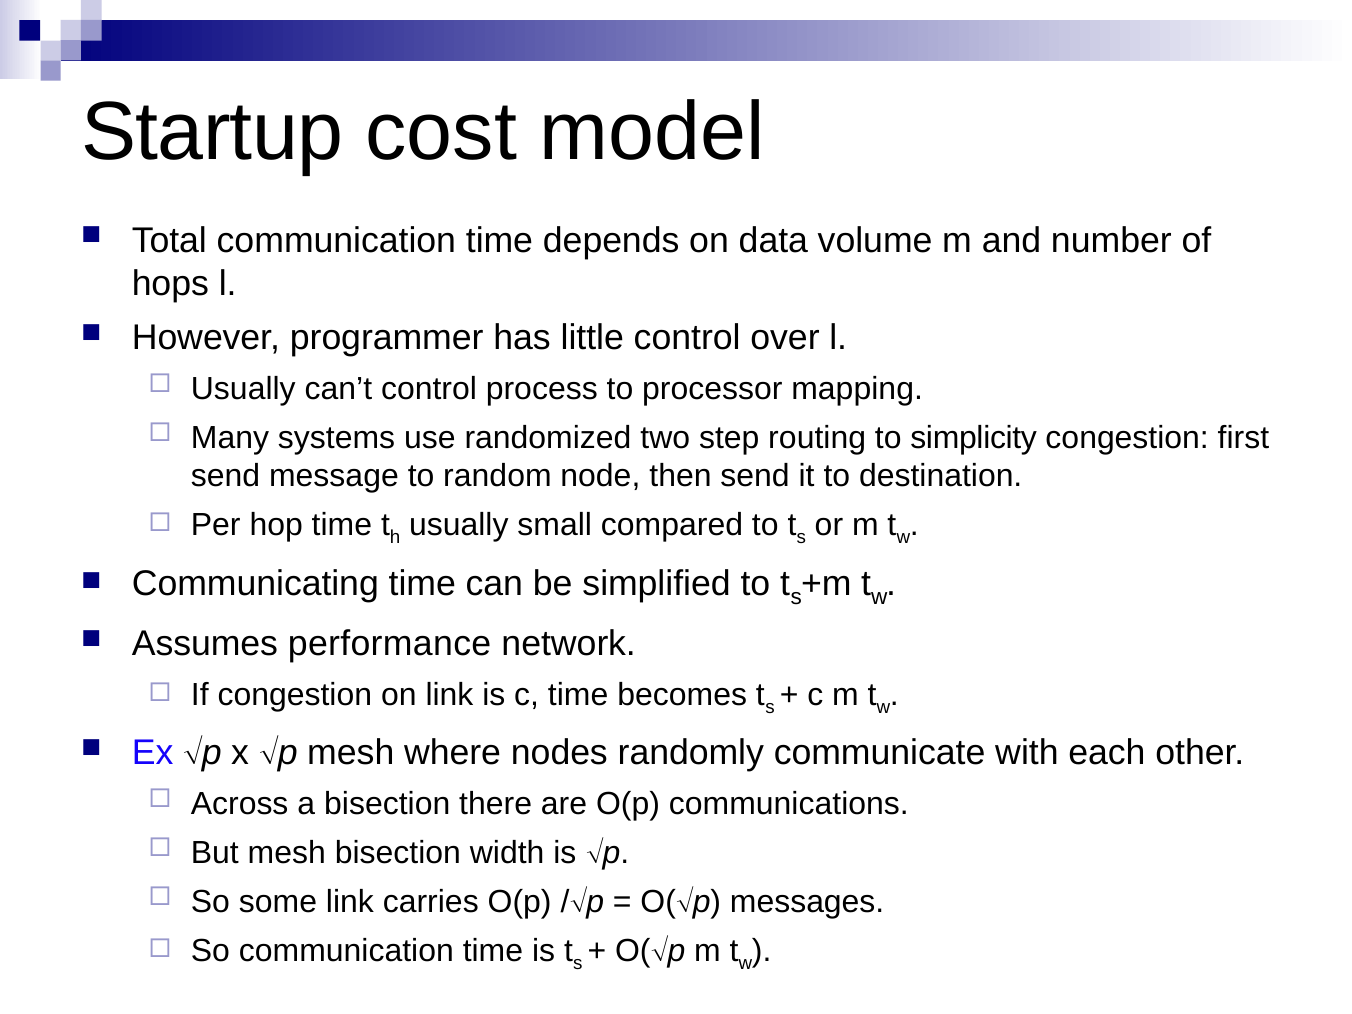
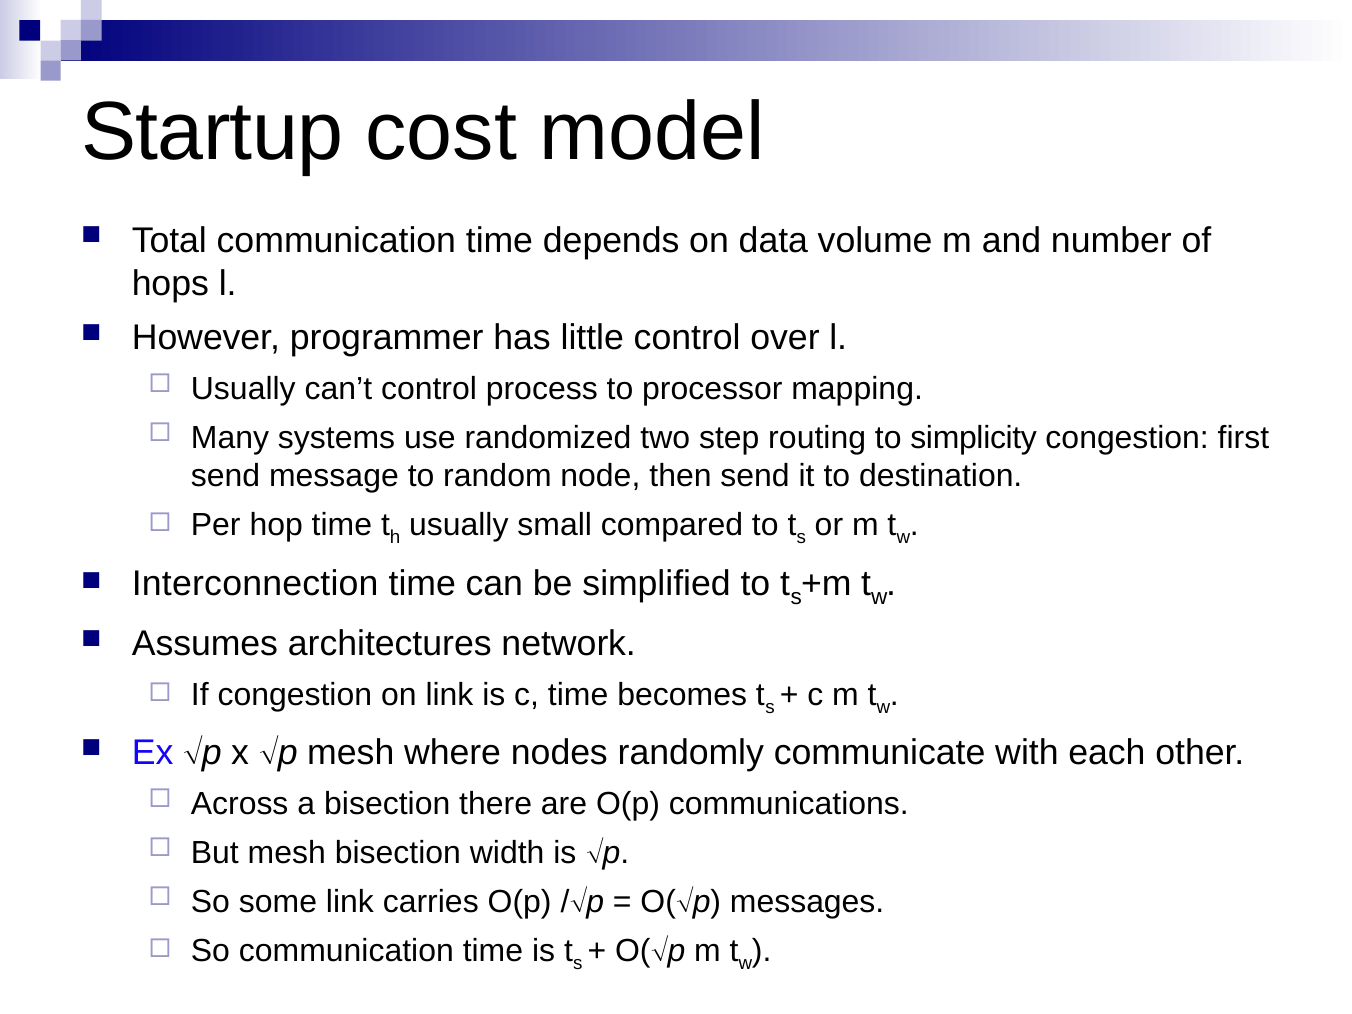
Communicating: Communicating -> Interconnection
performance: performance -> architectures
